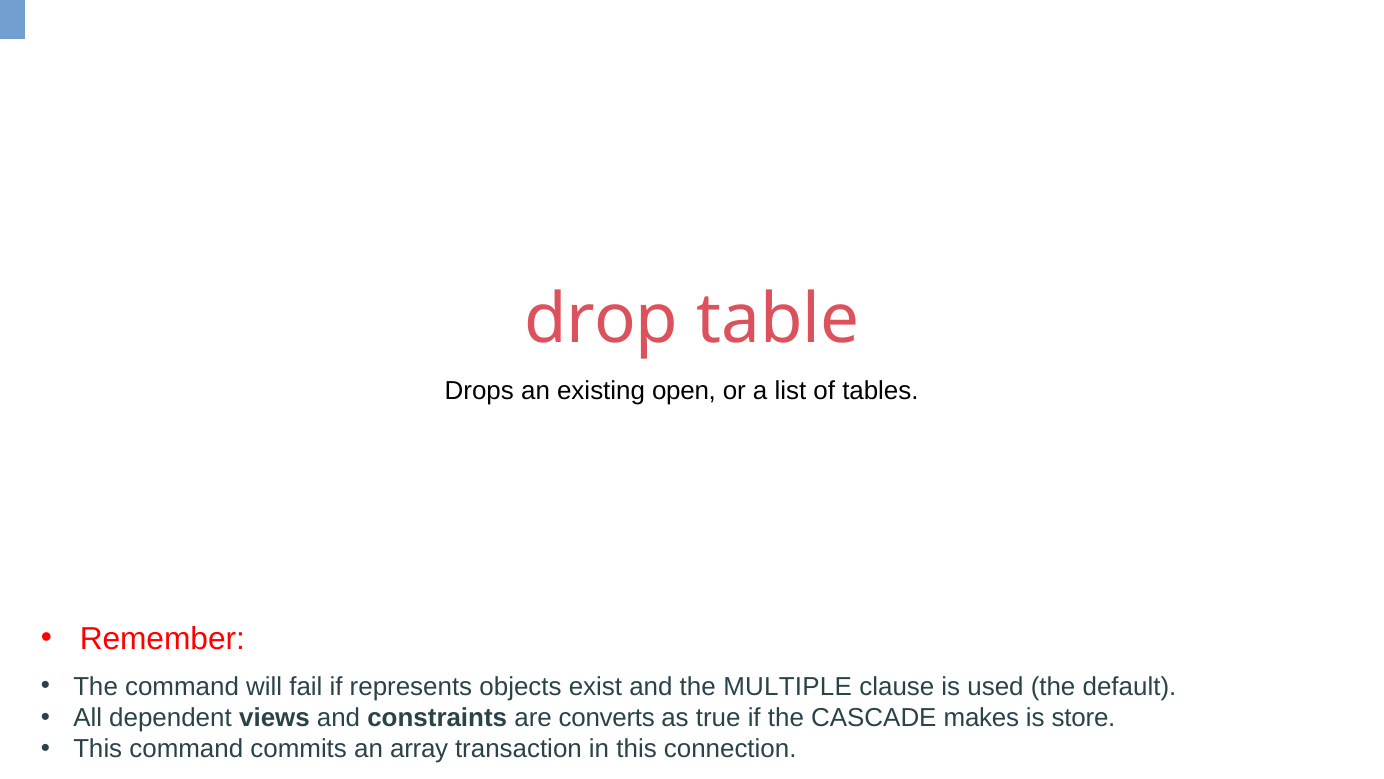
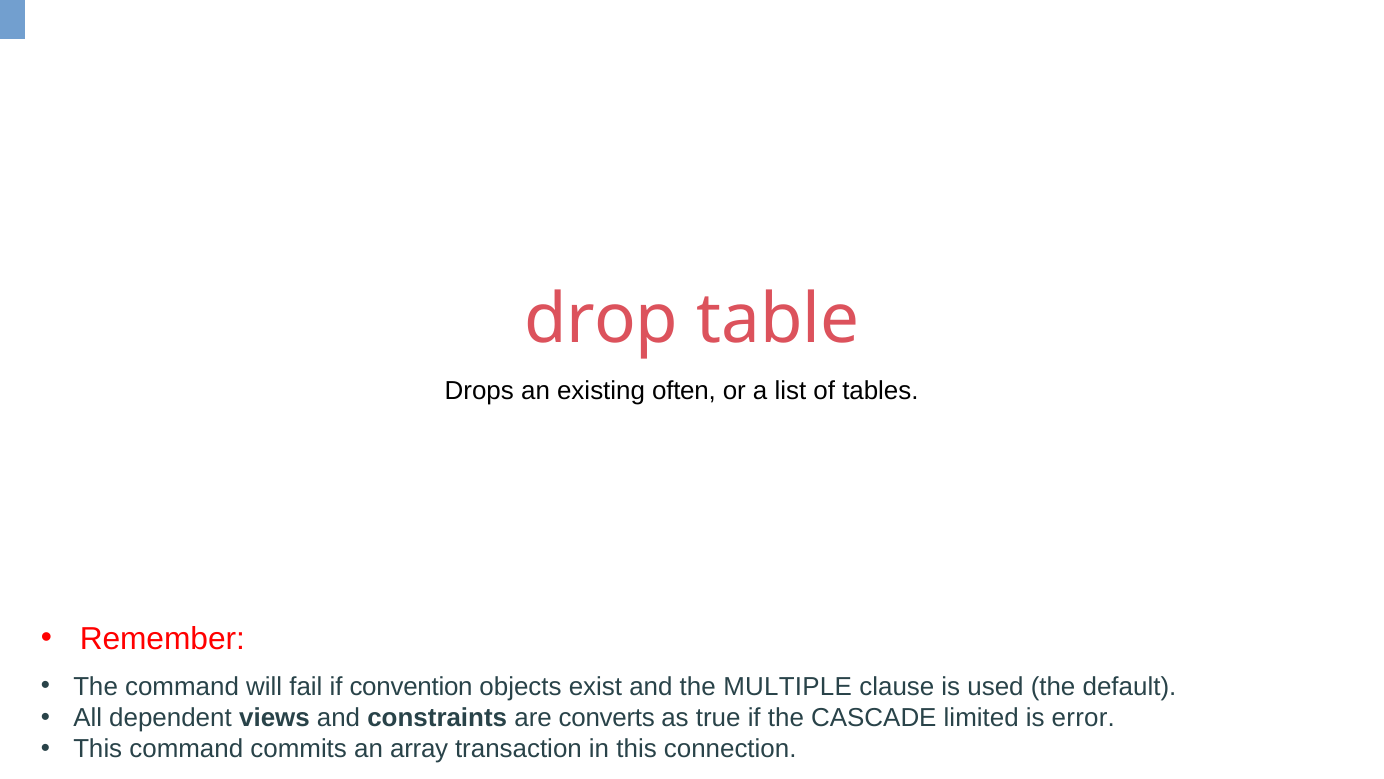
open: open -> often
represents: represents -> convention
makes: makes -> limited
store: store -> error
